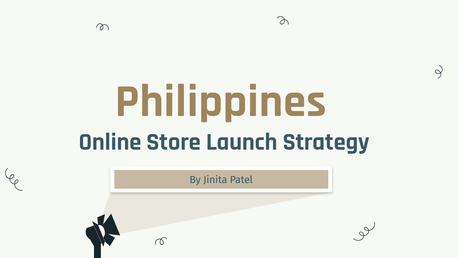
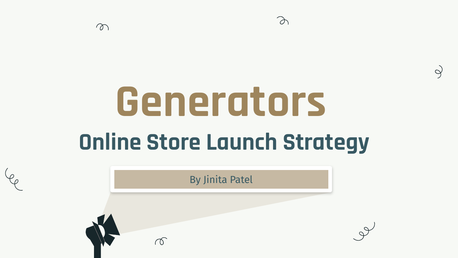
Philippines: Philippines -> Generators
